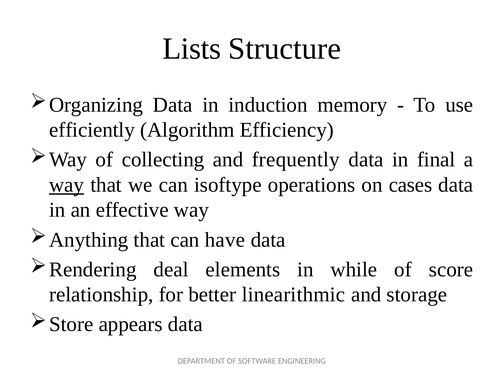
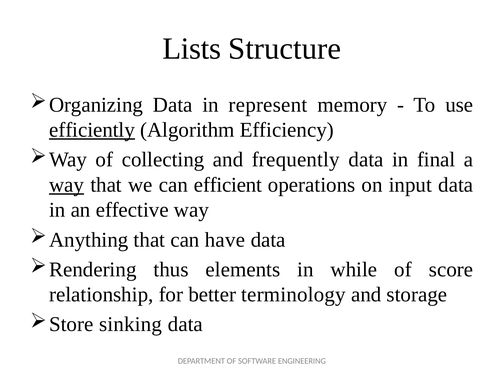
induction: induction -> represent
efficiently underline: none -> present
isoftype: isoftype -> efficient
cases: cases -> input
deal: deal -> thus
linearithmic: linearithmic -> terminology
appears: appears -> sinking
